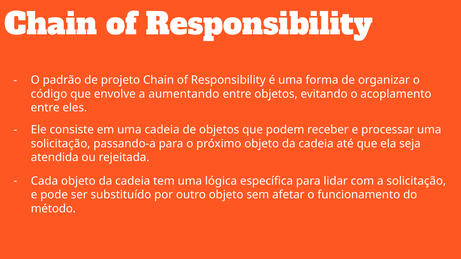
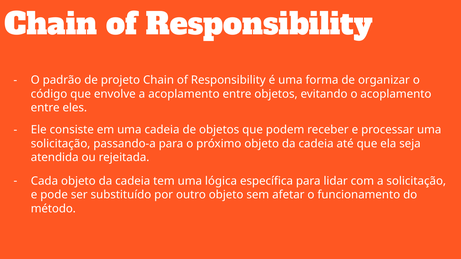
a aumentando: aumentando -> acoplamento
